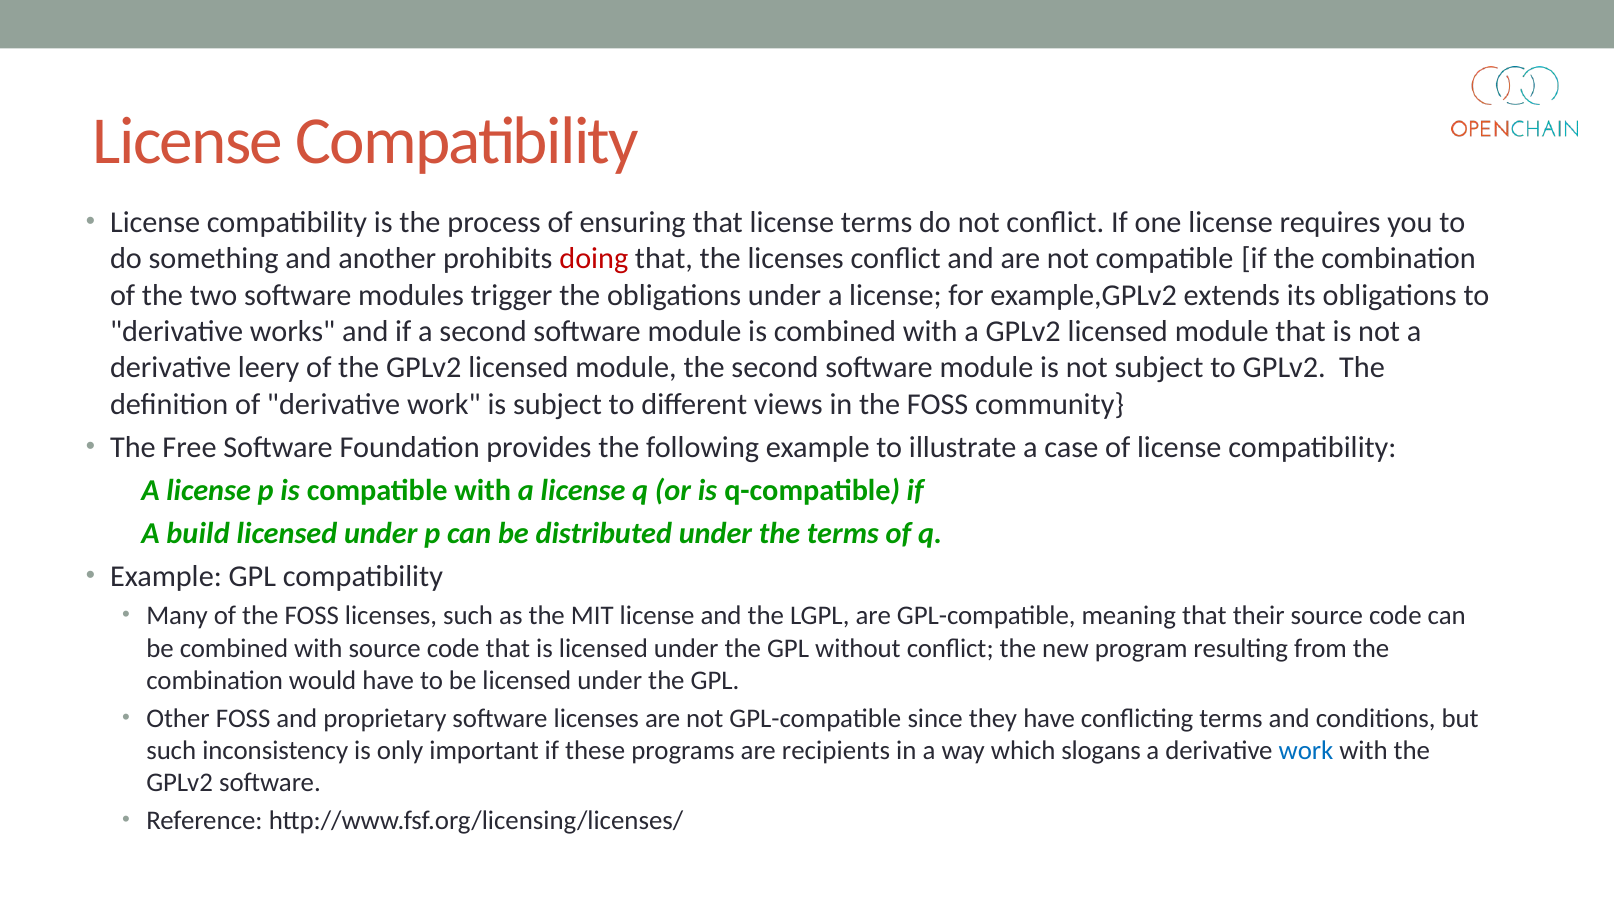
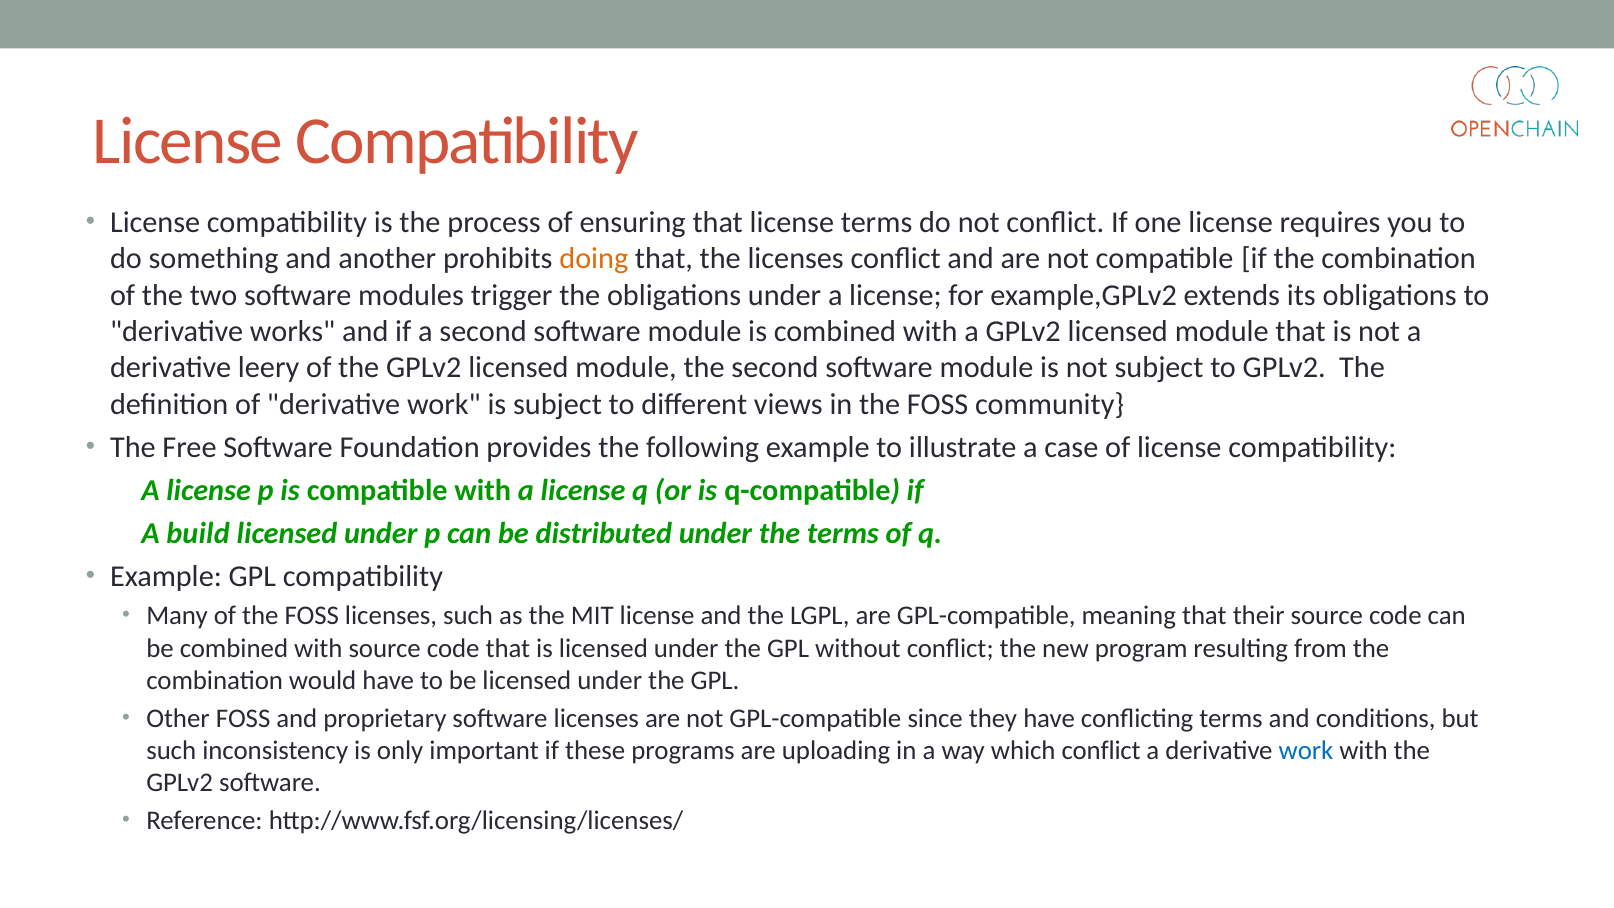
doing colour: red -> orange
recipients: recipients -> uploading
which slogans: slogans -> conflict
